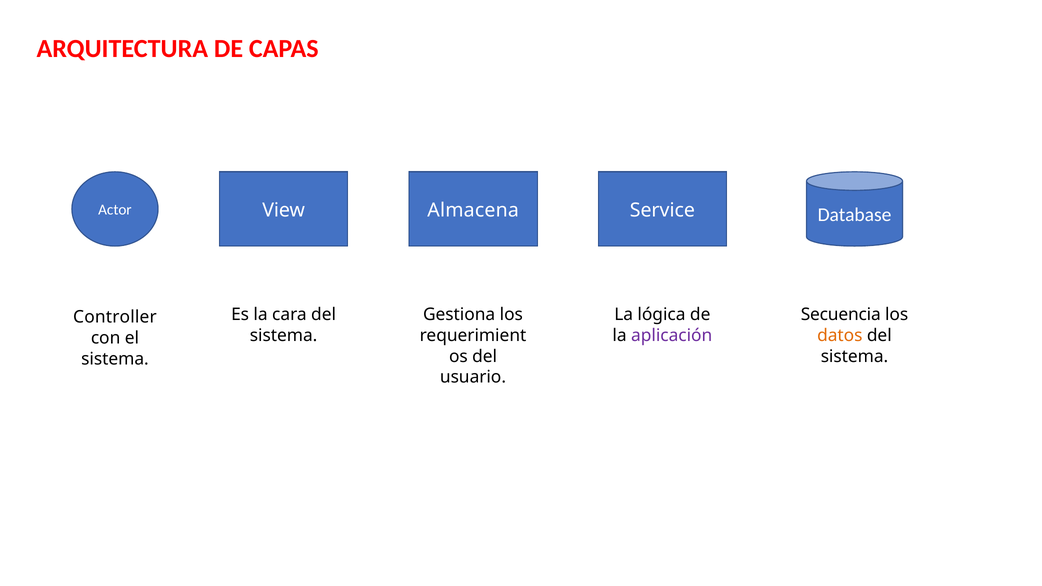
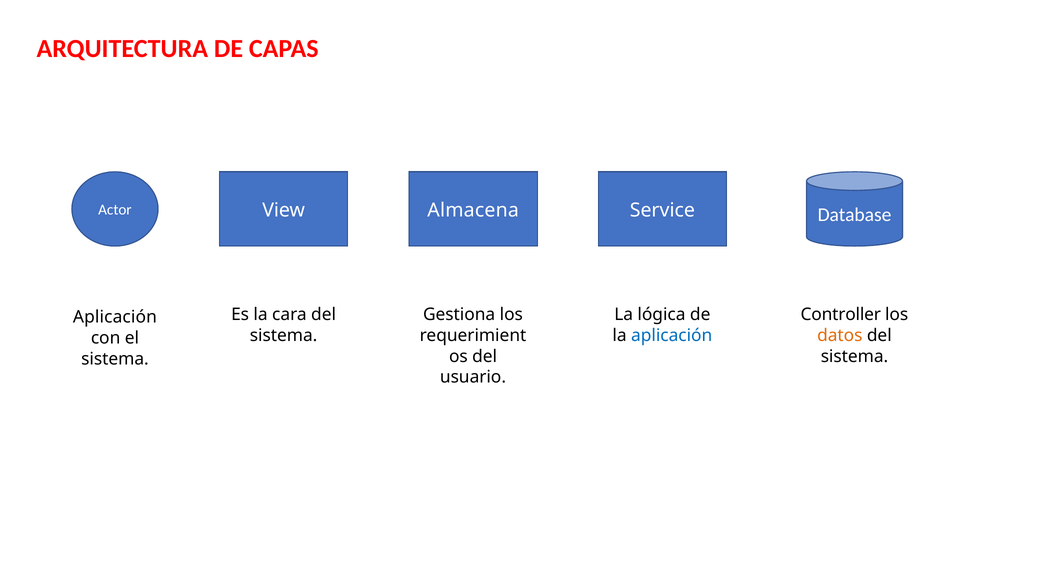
Secuencia: Secuencia -> Controller
Controller at (115, 317): Controller -> Aplicación
aplicación at (672, 336) colour: purple -> blue
